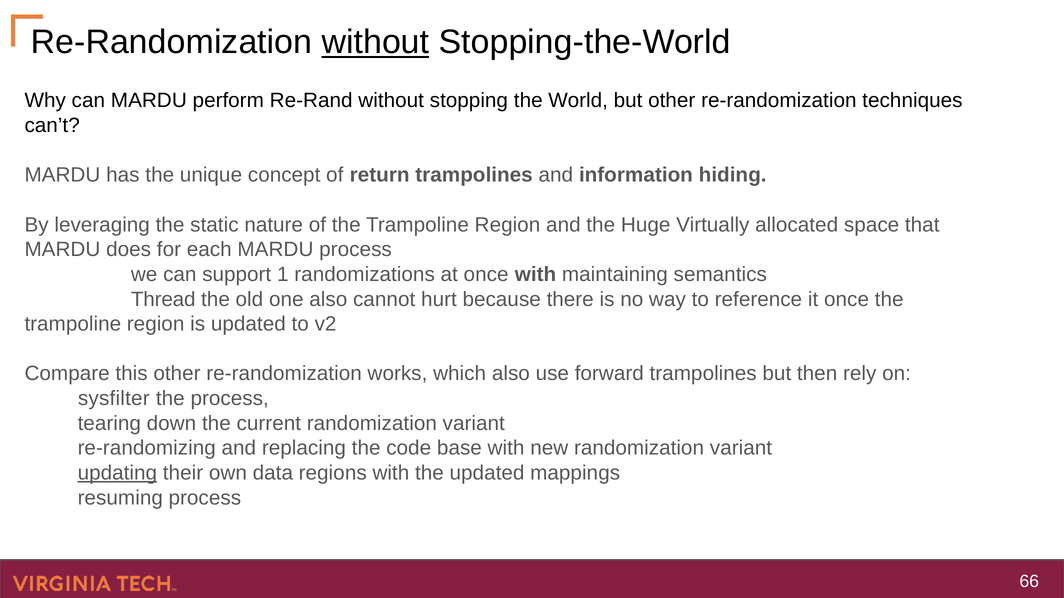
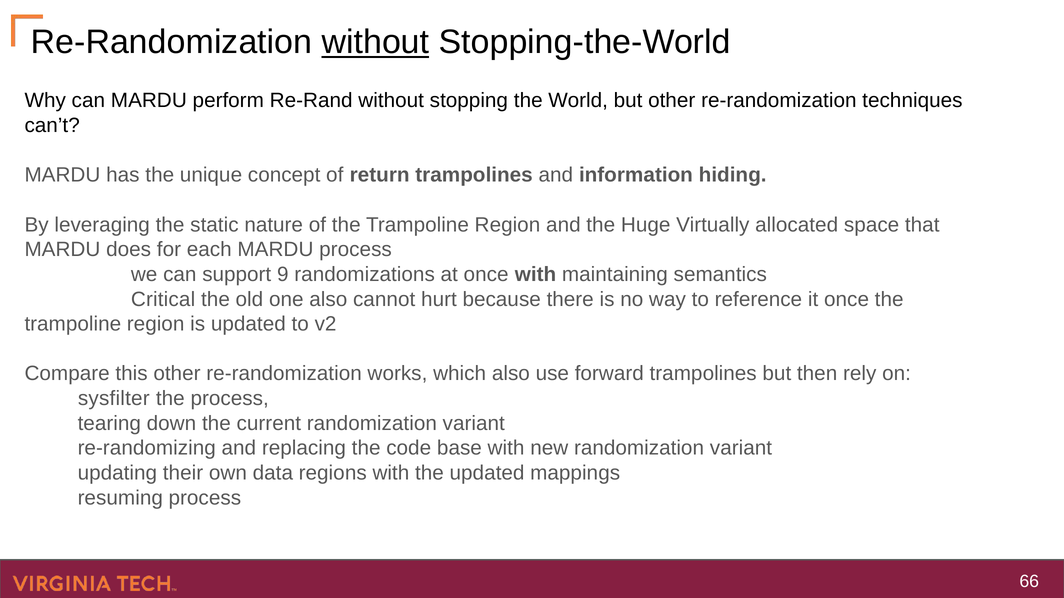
1: 1 -> 9
Thread: Thread -> Critical
updating underline: present -> none
